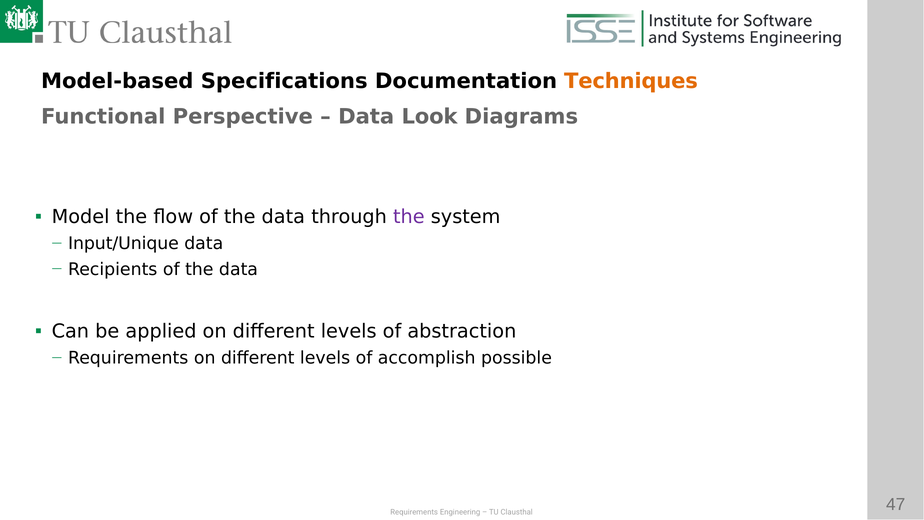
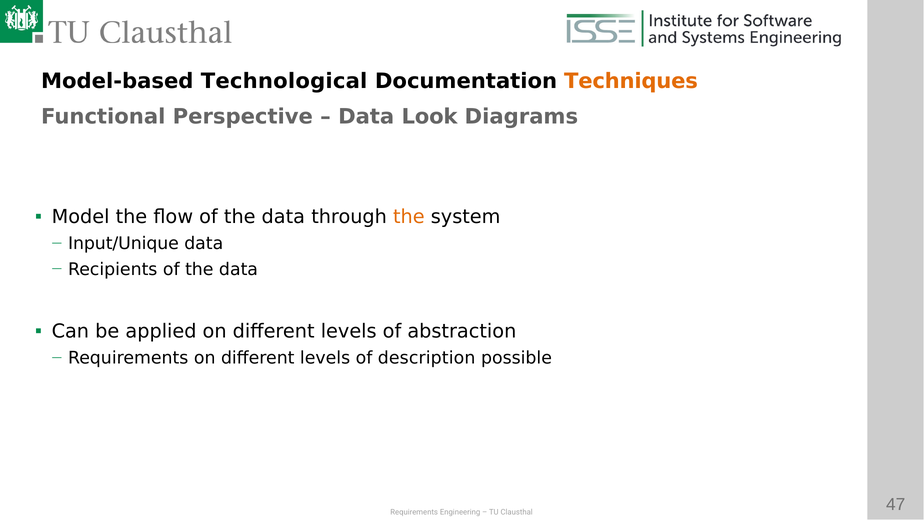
Specifications: Specifications -> Technological
the at (409, 217) colour: purple -> orange
accomplish: accomplish -> description
